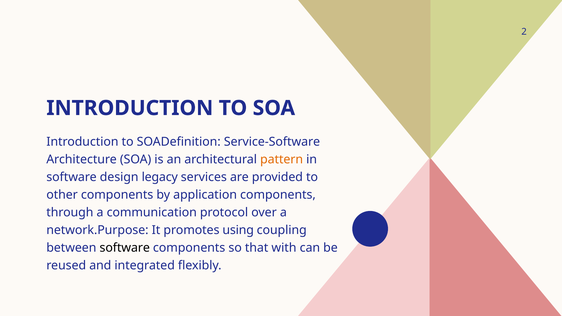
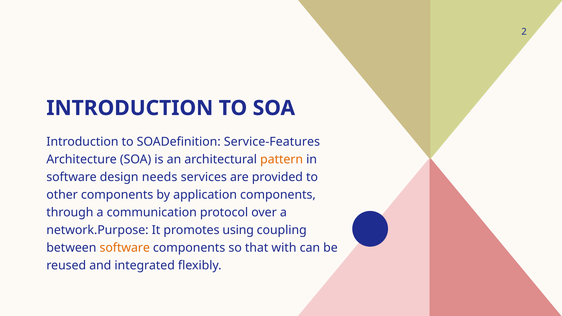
Service-Software: Service-Software -> Service-Features
legacy: legacy -> needs
software at (125, 248) colour: black -> orange
